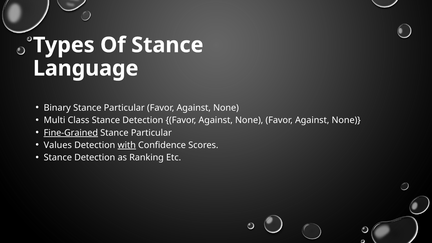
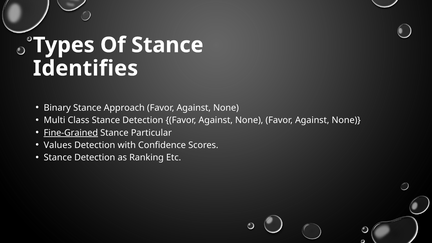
Language: Language -> Identifies
Binary Stance Particular: Particular -> Approach
with underline: present -> none
